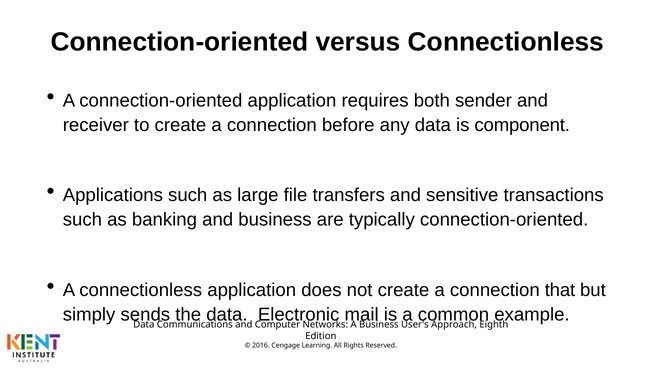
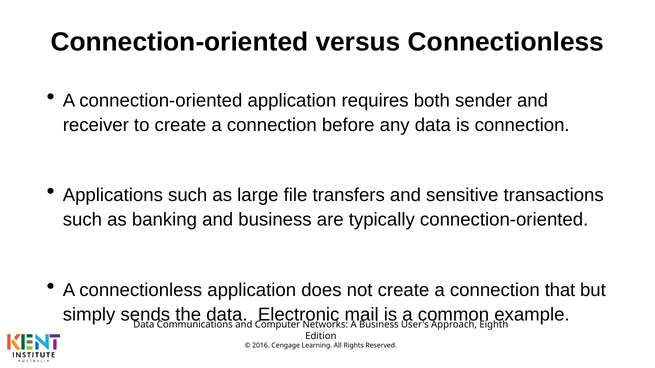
is component: component -> connection
